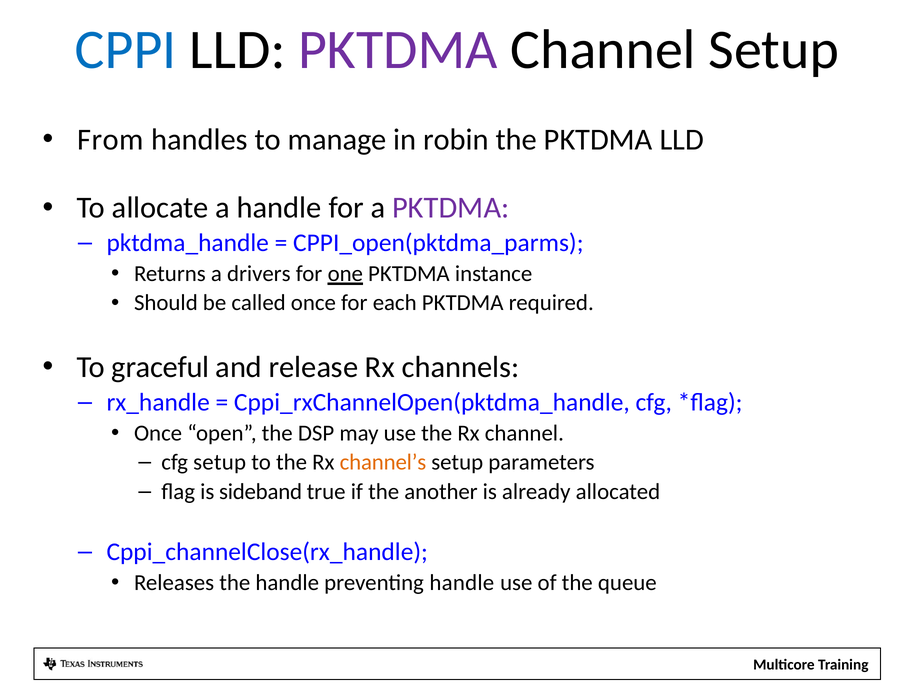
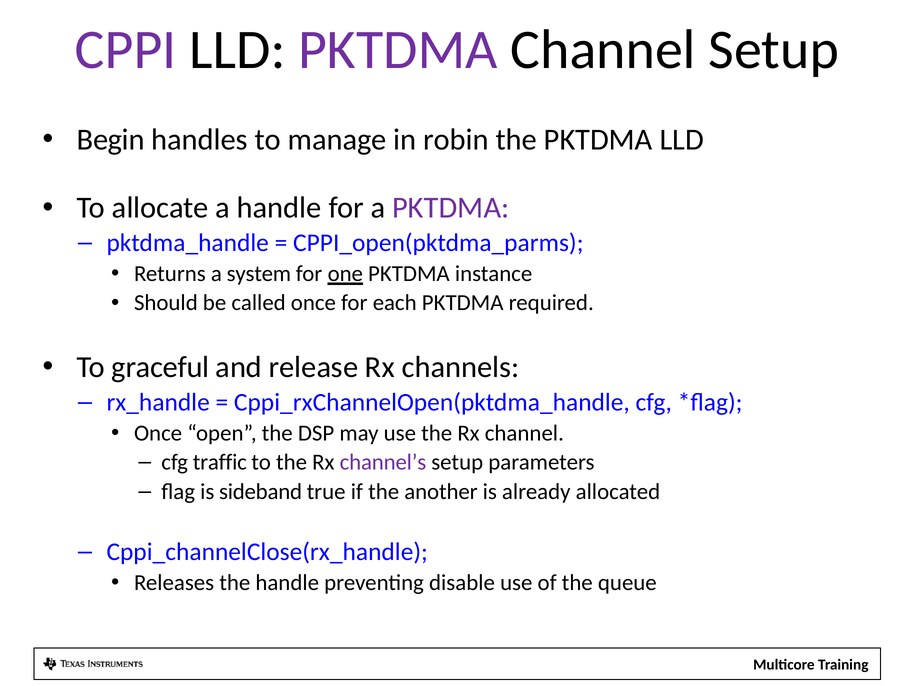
CPPI colour: blue -> purple
From: From -> Begin
drivers: drivers -> system
cfg setup: setup -> traffic
channel’s colour: orange -> purple
preventing handle: handle -> disable
